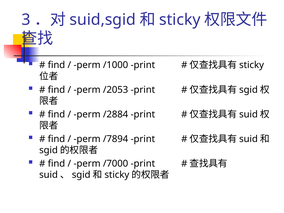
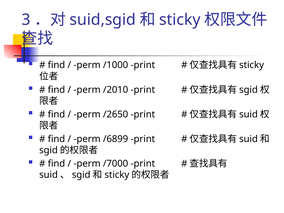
/2053: /2053 -> /2010
/2884: /2884 -> /2650
/7894: /7894 -> /6899
